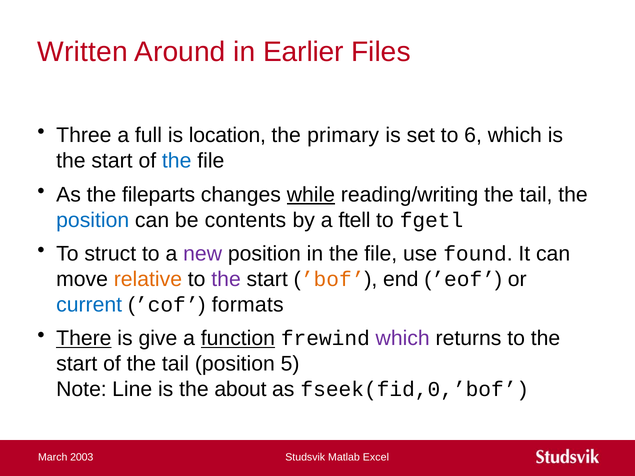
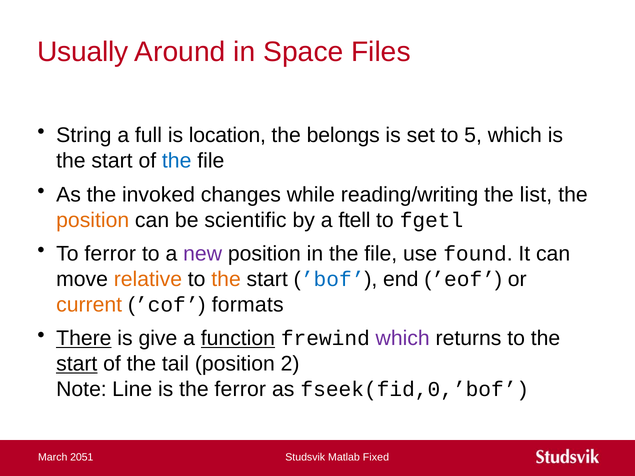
Written: Written -> Usually
Earlier: Earlier -> Space
Three: Three -> String
primary: primary -> belongs
6: 6 -> 5
fileparts: fileparts -> invoked
while underline: present -> none
reading/writing the tail: tail -> list
position at (93, 220) colour: blue -> orange
contents: contents -> scientific
To struct: struct -> ferror
the at (226, 279) colour: purple -> orange
’bof colour: orange -> blue
current colour: blue -> orange
start at (77, 364) underline: none -> present
5: 5 -> 2
the about: about -> ferror
2003: 2003 -> 2051
Excel: Excel -> Fixed
